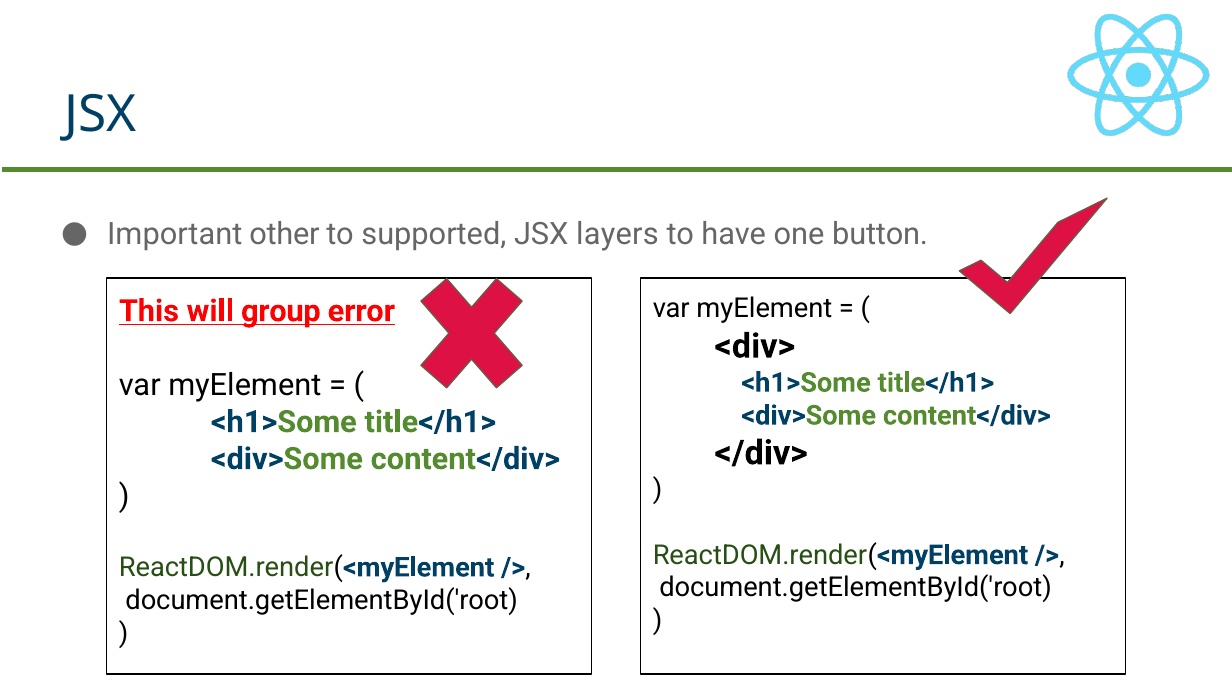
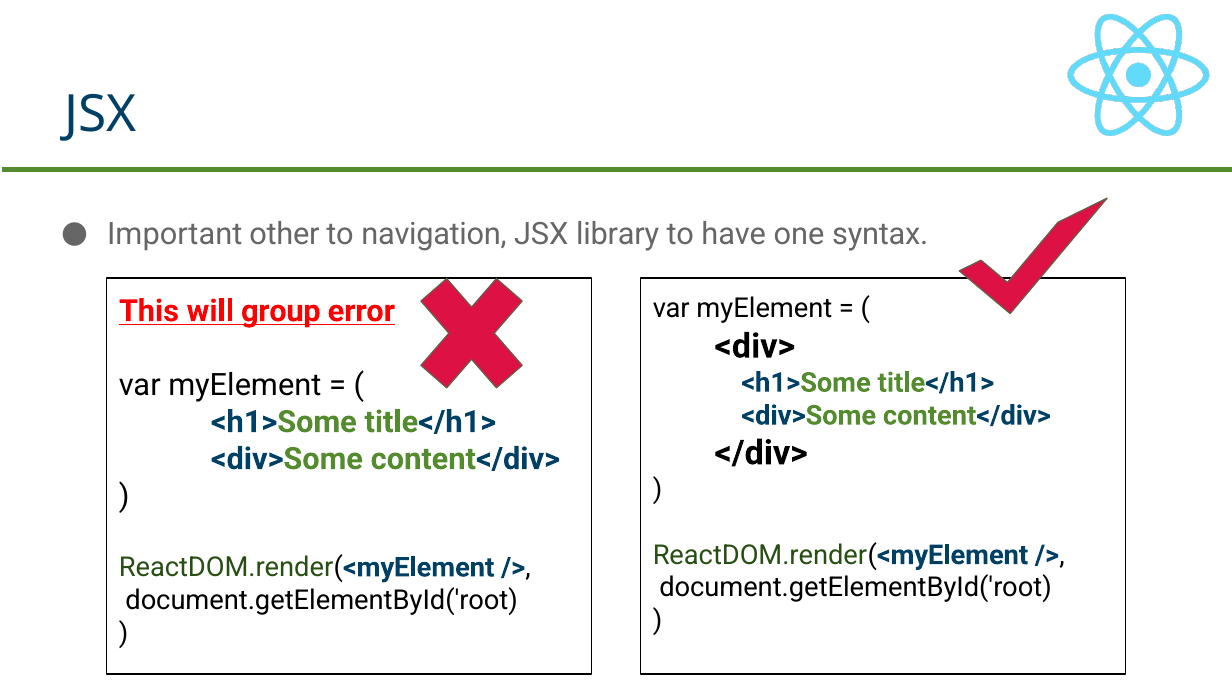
supported: supported -> navigation
layers: layers -> library
button: button -> syntax
